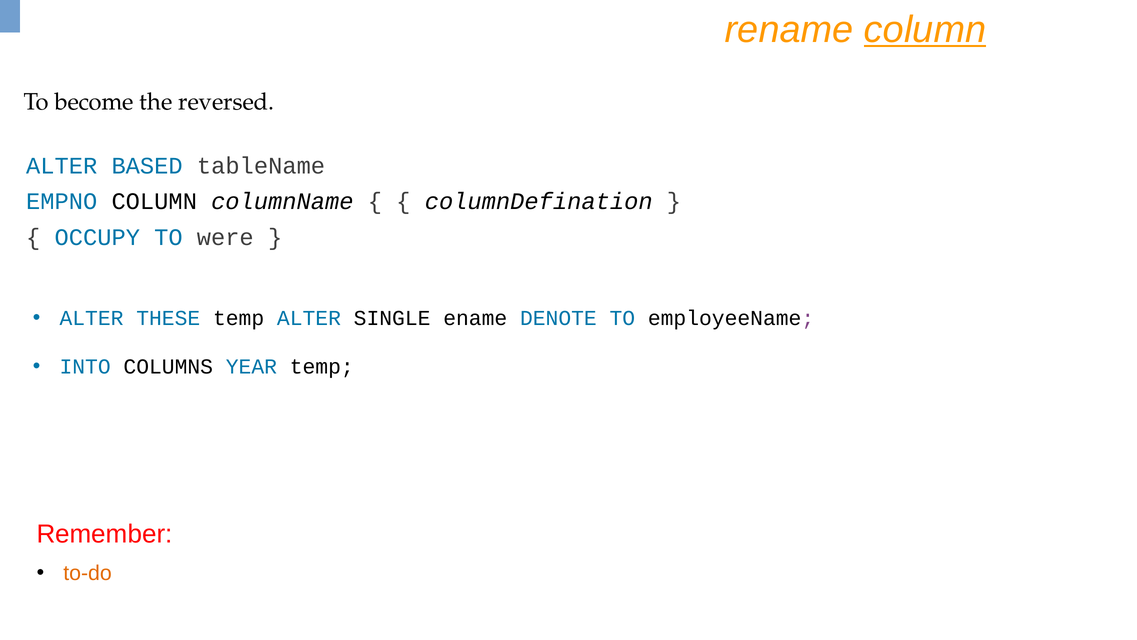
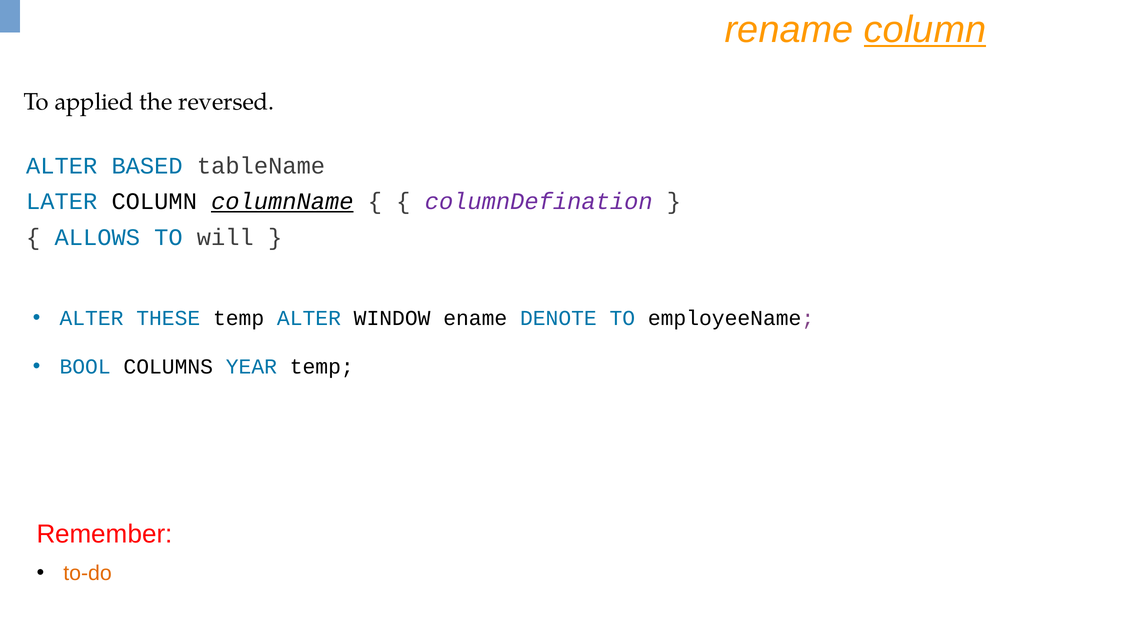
become: become -> applied
EMPNO: EMPNO -> LATER
columnName underline: none -> present
columnDefination colour: black -> purple
OCCUPY: OCCUPY -> ALLOWS
were: were -> will
SINGLE: SINGLE -> WINDOW
INTO: INTO -> BOOL
